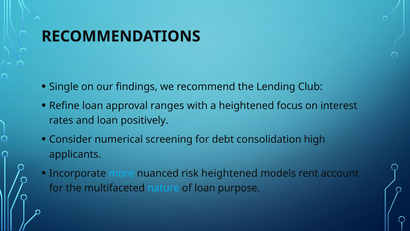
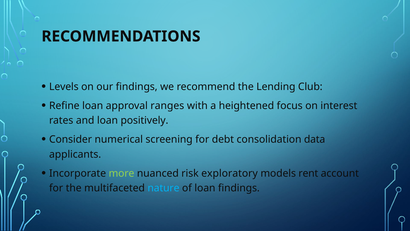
Single: Single -> Levels
high: high -> data
more colour: light blue -> light green
risk heightened: heightened -> exploratory
loan purpose: purpose -> findings
